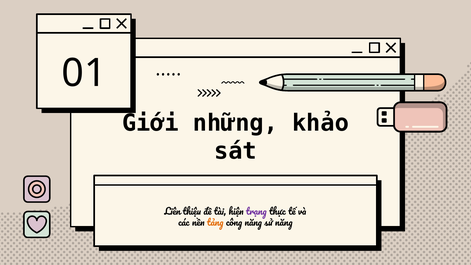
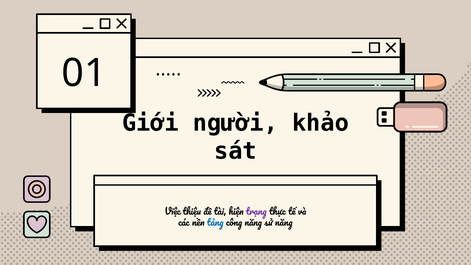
những: những -> người
Liên: Liên -> Việc
tảng colour: orange -> blue
